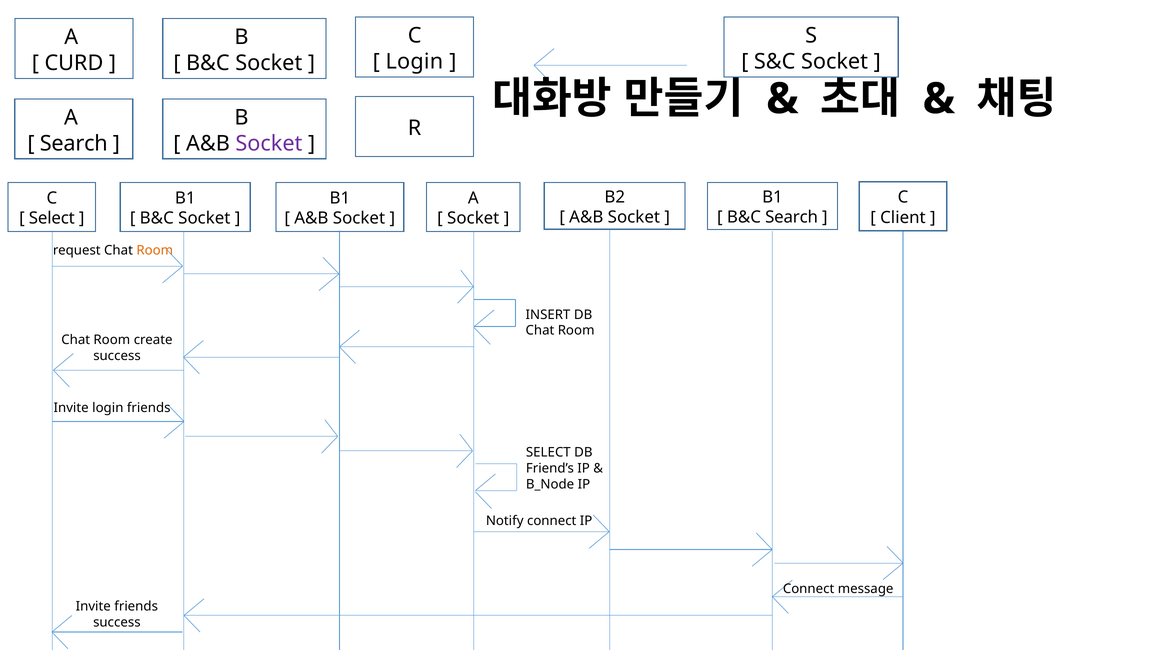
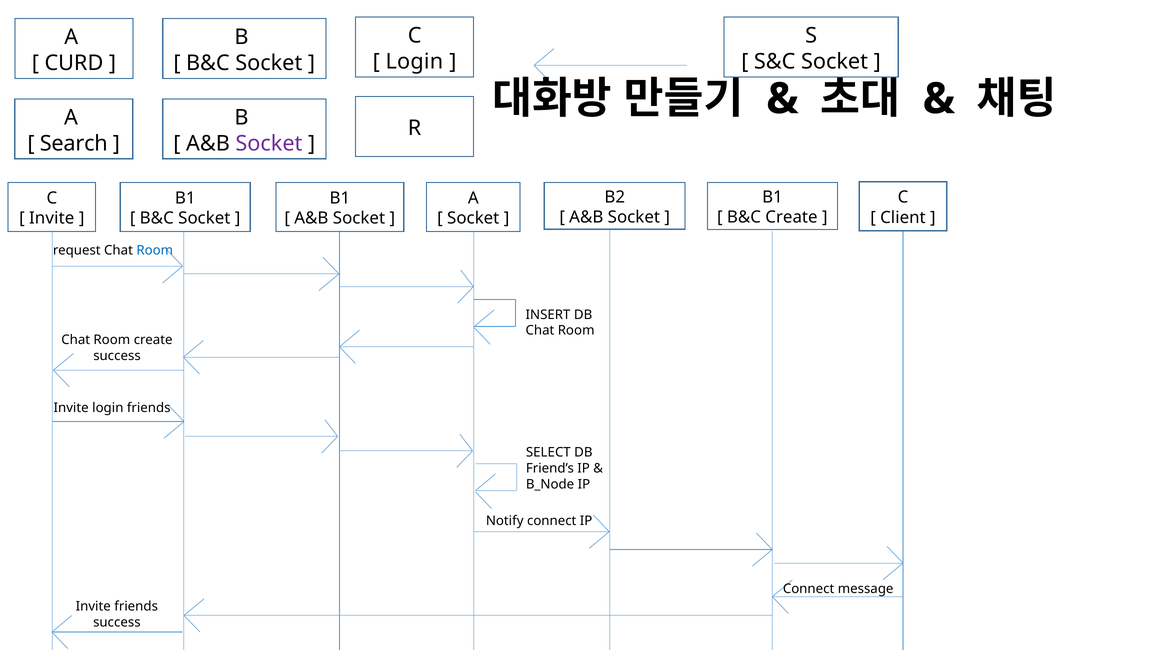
B&C Search: Search -> Create
Select at (52, 218): Select -> Invite
Room at (155, 250) colour: orange -> blue
